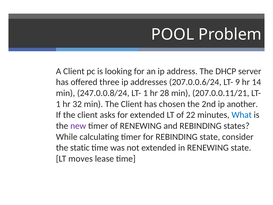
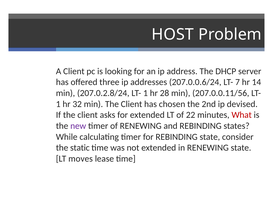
POOL: POOL -> HOST
9: 9 -> 7
247.0.0.8/24: 247.0.0.8/24 -> 207.0.2.8/24
207.0.0.11/21: 207.0.0.11/21 -> 207.0.0.11/56
another: another -> devised
What colour: blue -> red
